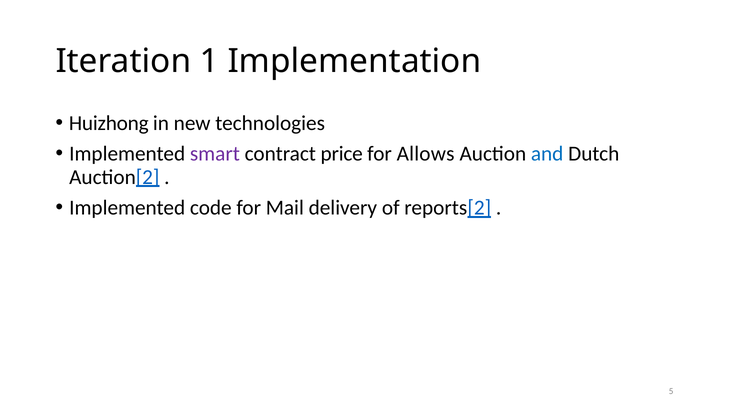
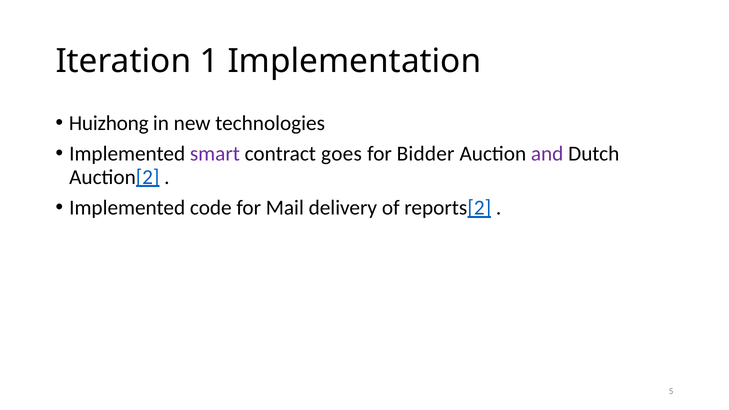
price: price -> goes
Allows: Allows -> Bidder
and colour: blue -> purple
